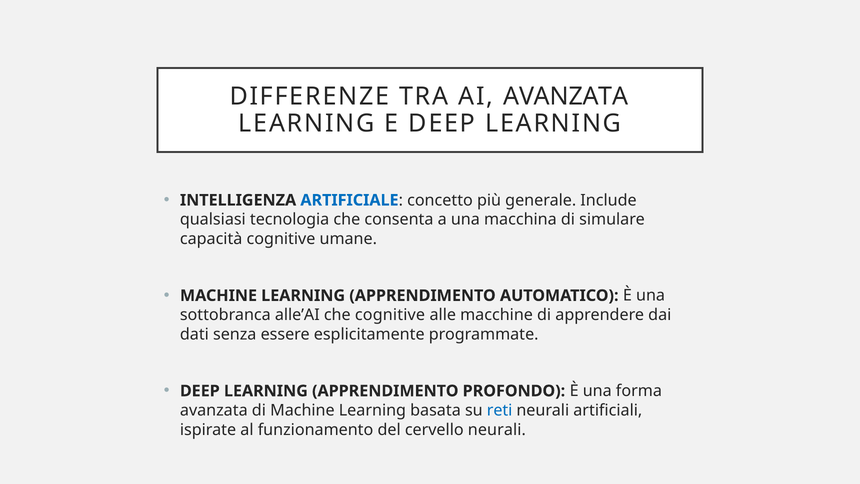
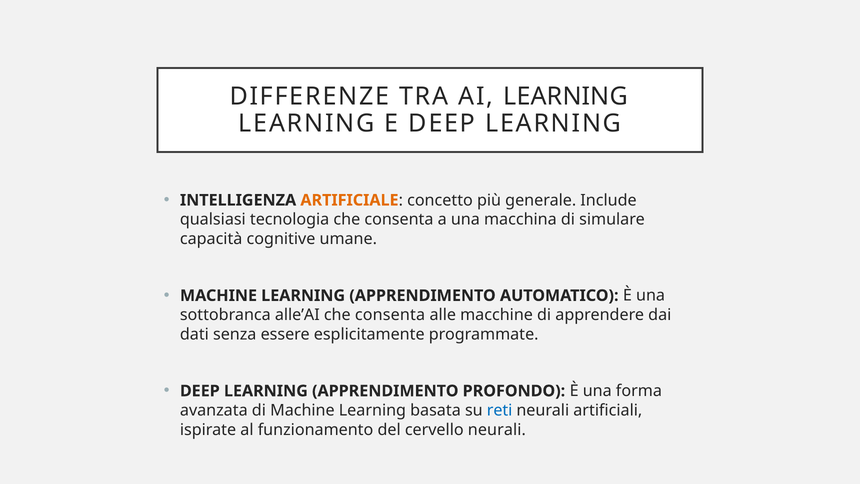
AI AVANZATA: AVANZATA -> LEARNING
ARTIFICIALE colour: blue -> orange
cognitive at (390, 315): cognitive -> consenta
